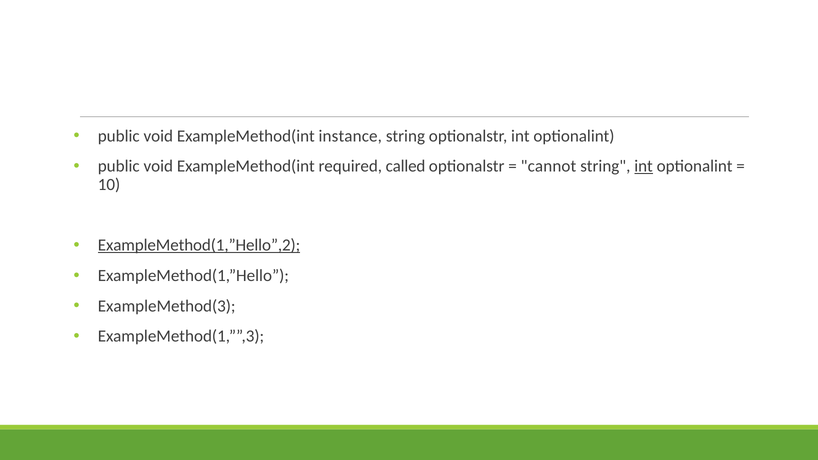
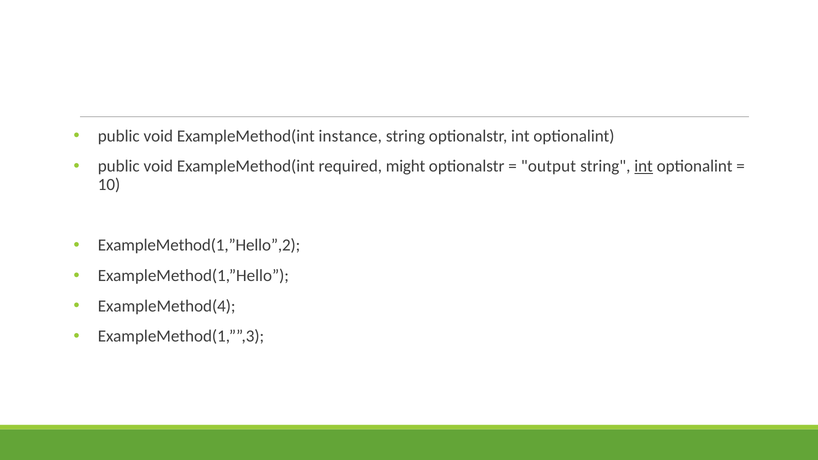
called: called -> might
cannot: cannot -> output
ExampleMethod(1,”Hello”,2 underline: present -> none
ExampleMethod(3: ExampleMethod(3 -> ExampleMethod(4
